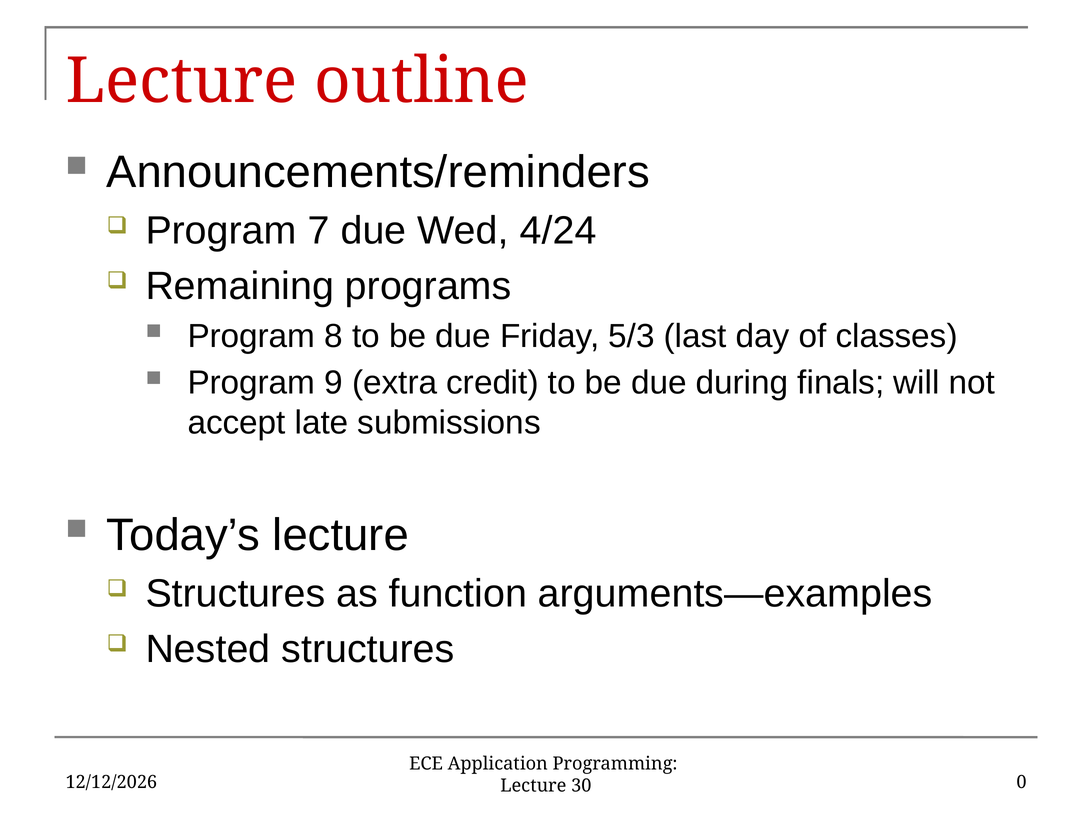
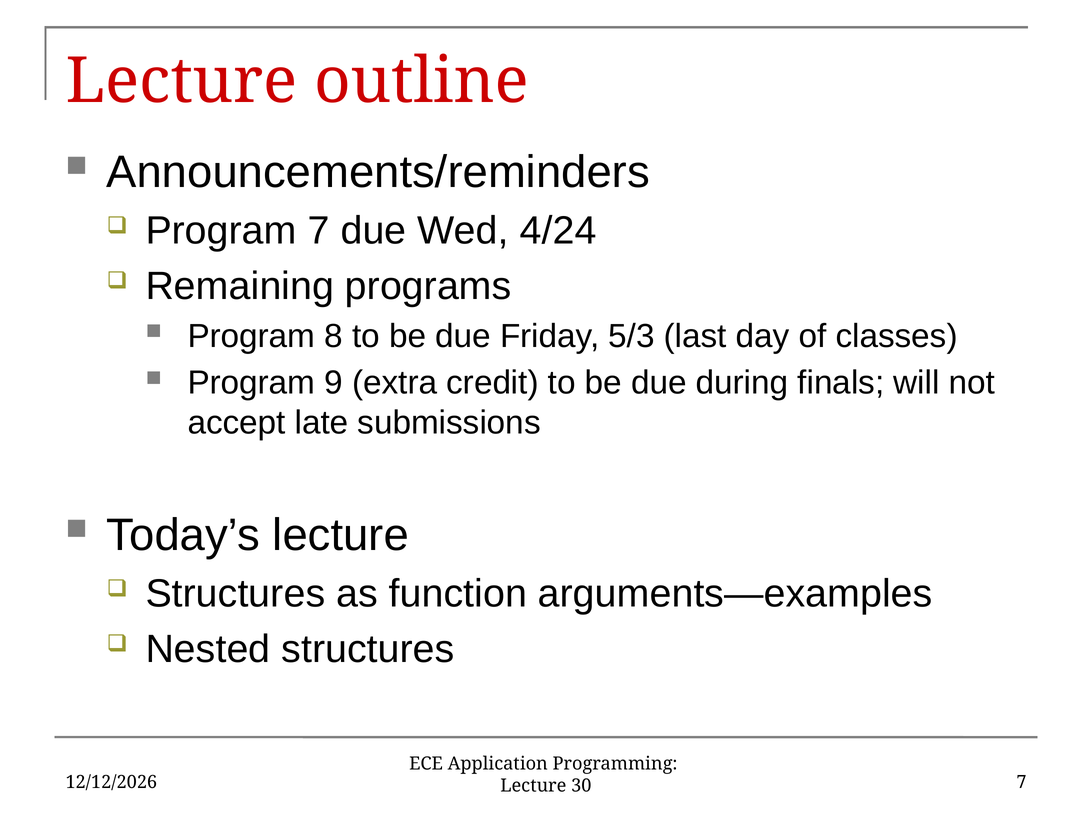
30 0: 0 -> 7
